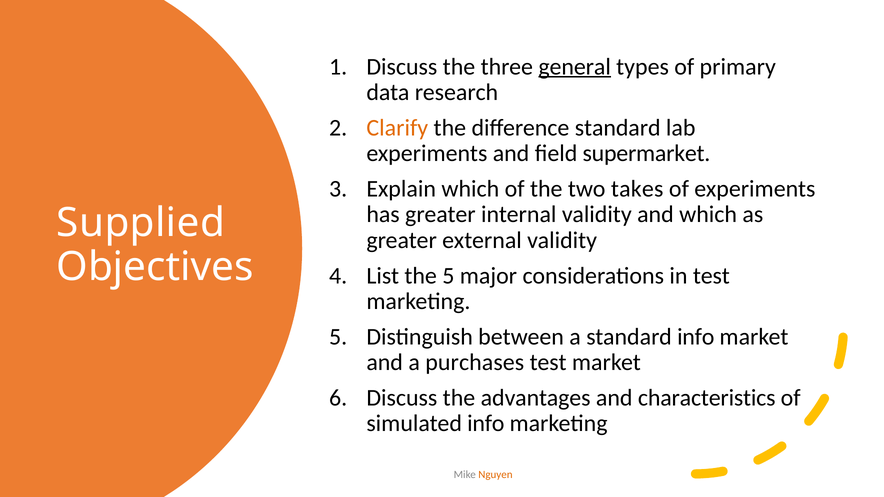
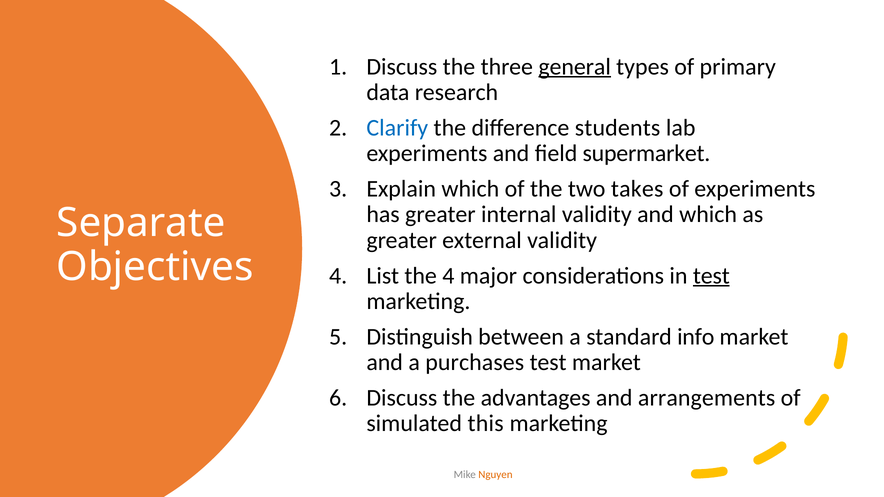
Clarify colour: orange -> blue
difference standard: standard -> students
Supplied: Supplied -> Separate
the 5: 5 -> 4
test at (711, 276) underline: none -> present
characteristics: characteristics -> arrangements
simulated info: info -> this
